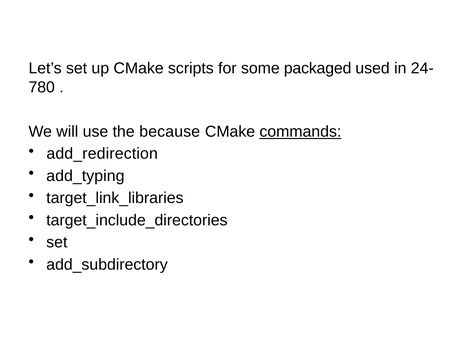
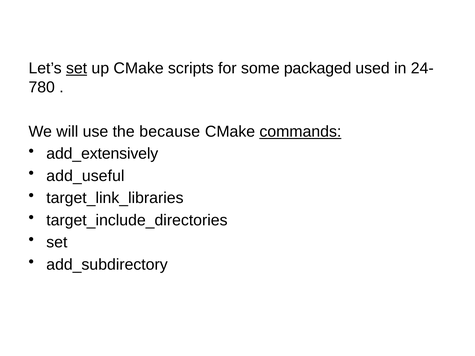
set at (77, 68) underline: none -> present
add_redirection: add_redirection -> add_extensively
add_typing: add_typing -> add_useful
